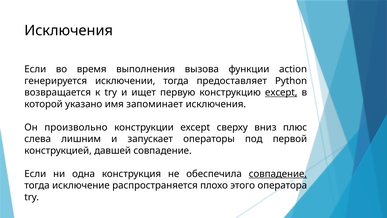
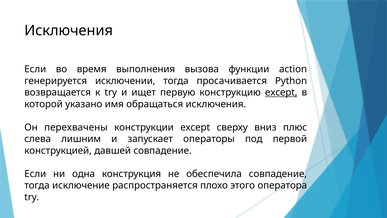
предоставляет: предоставляет -> просачивается
запоминает: запоминает -> обращаться
произвольно: произвольно -> перехвачены
совпадение at (278, 174) underline: present -> none
